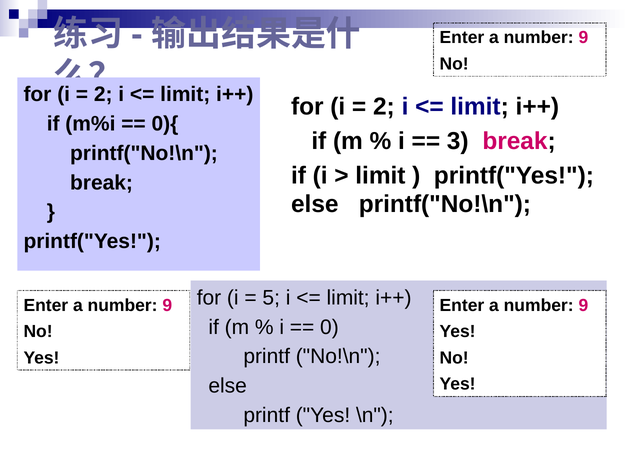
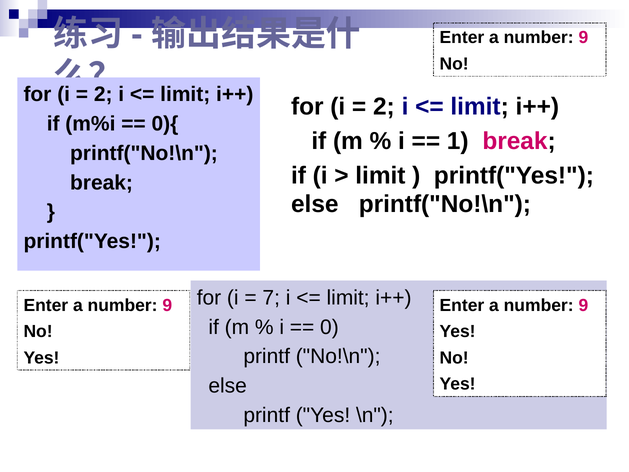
3: 3 -> 1
5: 5 -> 7
